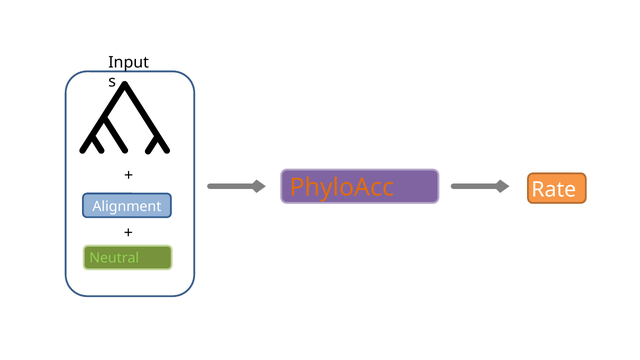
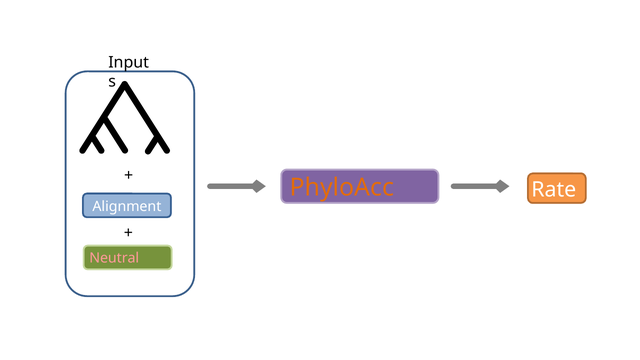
Neutral colour: light green -> pink
